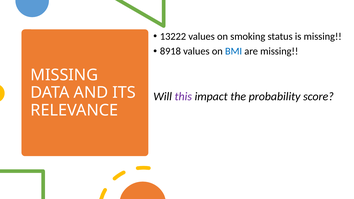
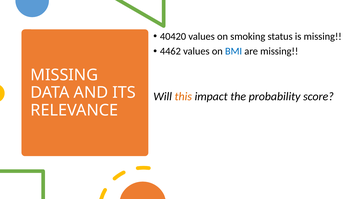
13222: 13222 -> 40420
8918: 8918 -> 4462
this colour: purple -> orange
